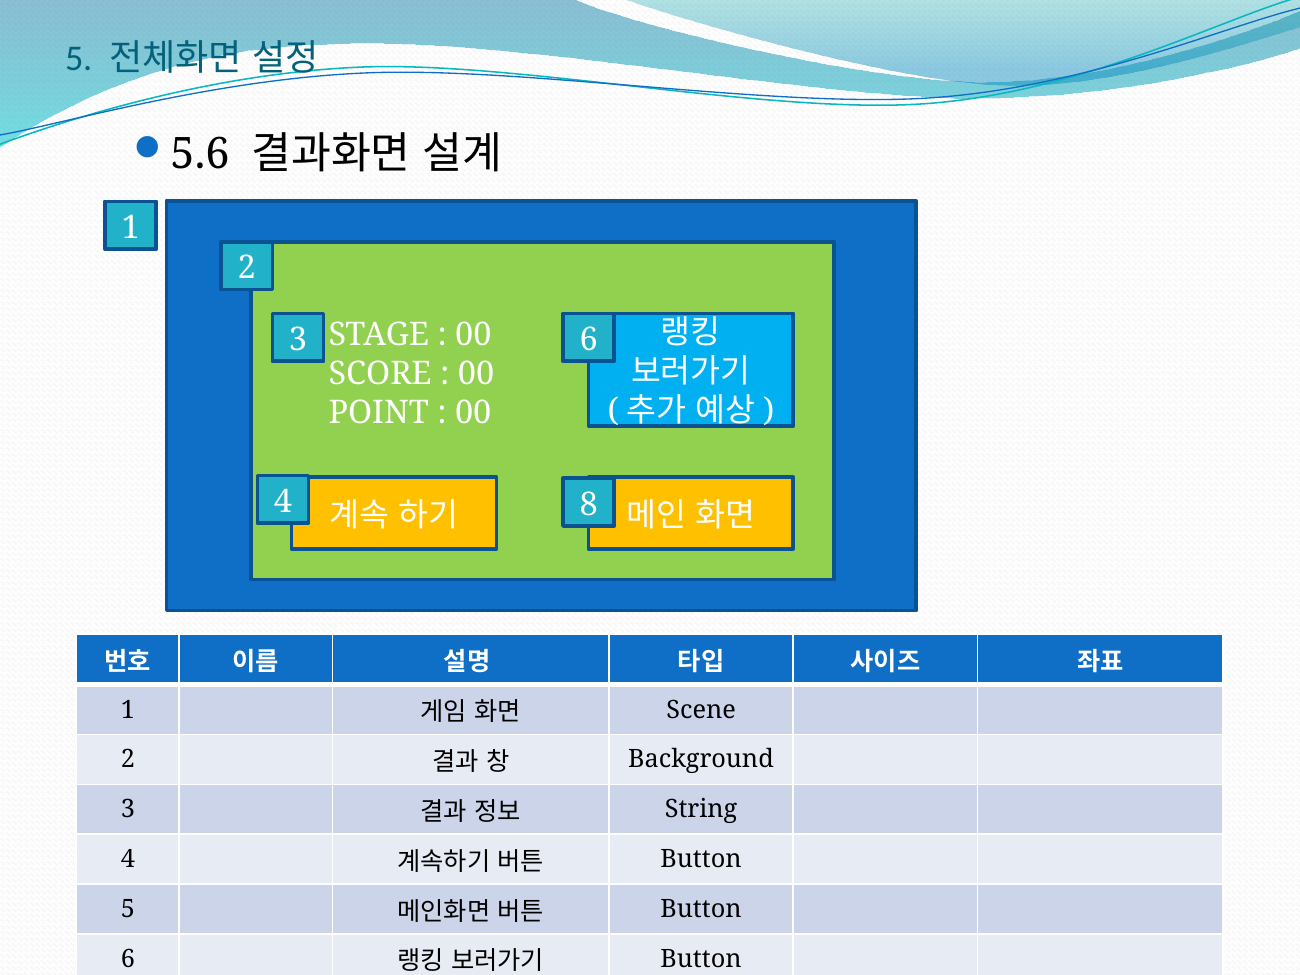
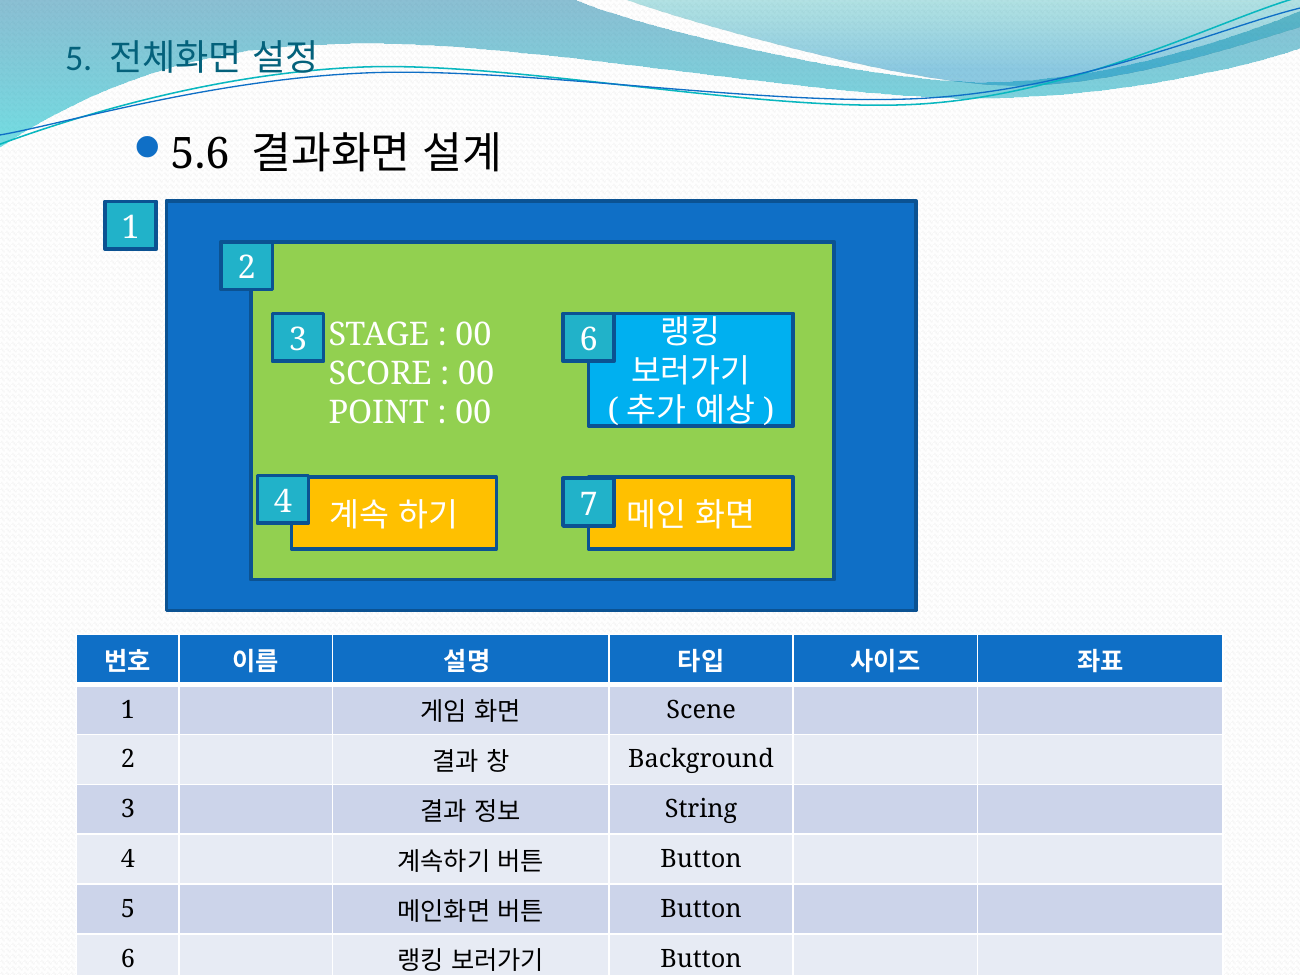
8: 8 -> 7
